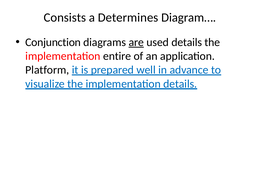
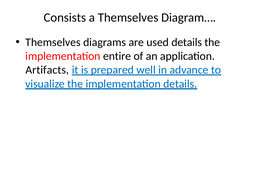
a Determines: Determines -> Themselves
Conjunction at (53, 42): Conjunction -> Themselves
are underline: present -> none
Platform: Platform -> Artifacts
